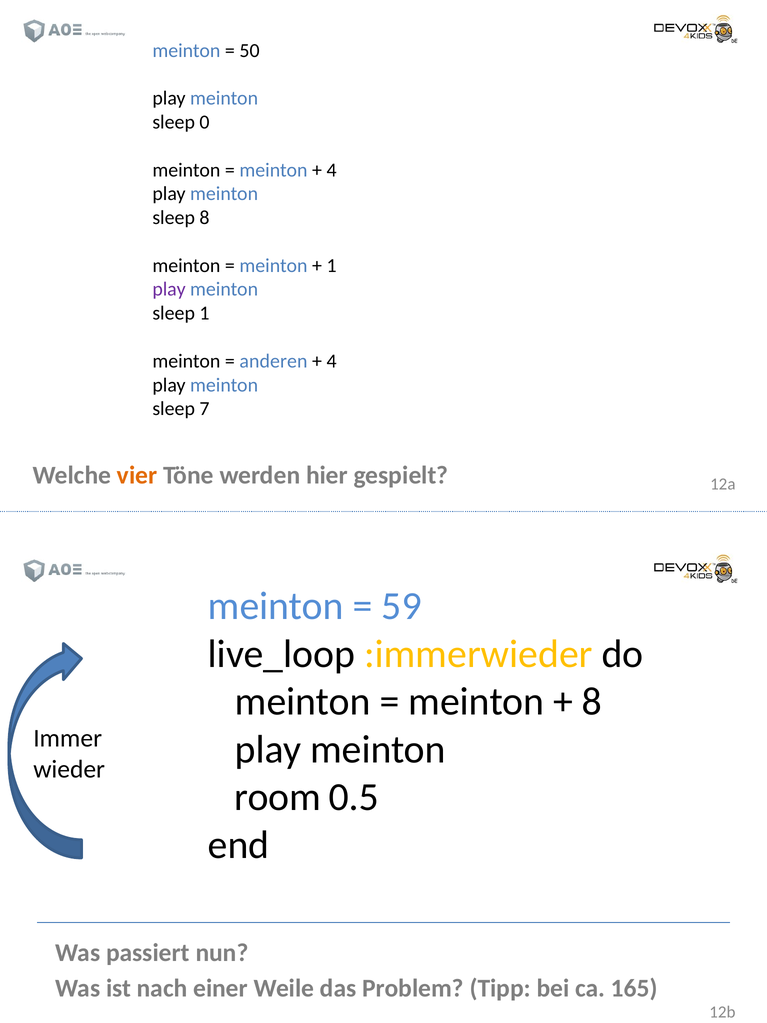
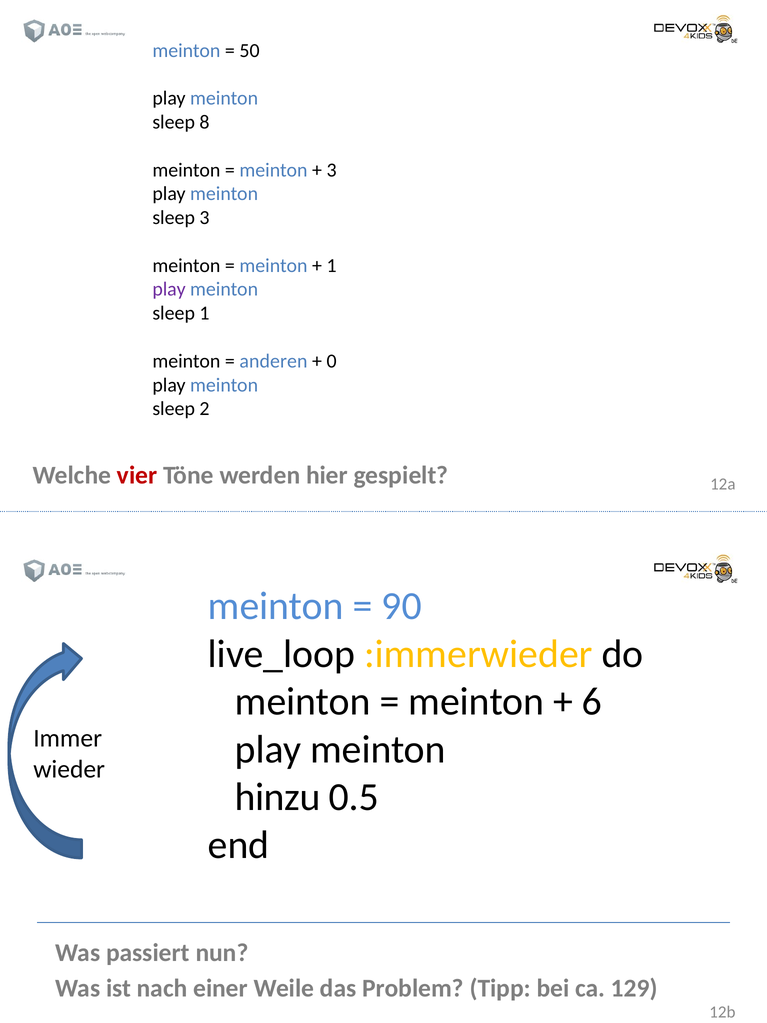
0: 0 -> 8
4 at (332, 170): 4 -> 3
sleep 8: 8 -> 3
4 at (332, 361): 4 -> 0
7: 7 -> 2
vier colour: orange -> red
59: 59 -> 90
8 at (592, 701): 8 -> 6
room: room -> hinzu
165: 165 -> 129
